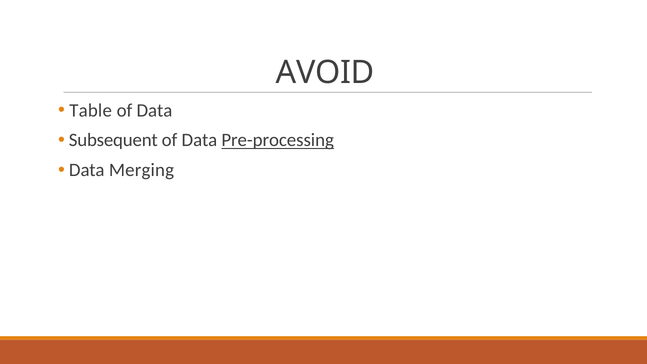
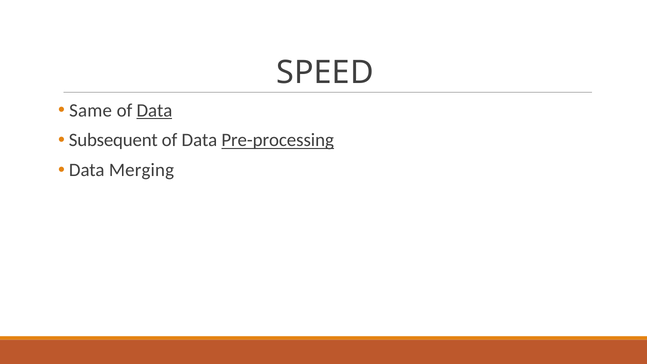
AVOID: AVOID -> SPEED
Table: Table -> Same
Data at (154, 110) underline: none -> present
